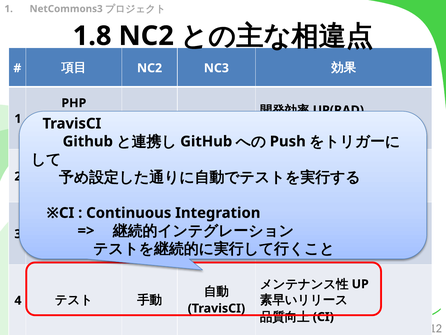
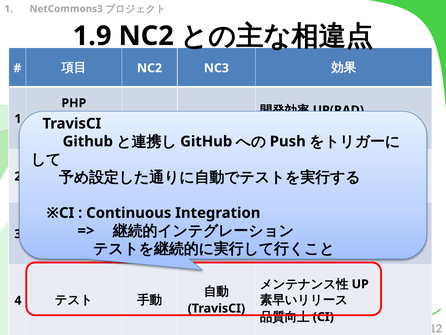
1.8: 1.8 -> 1.9
